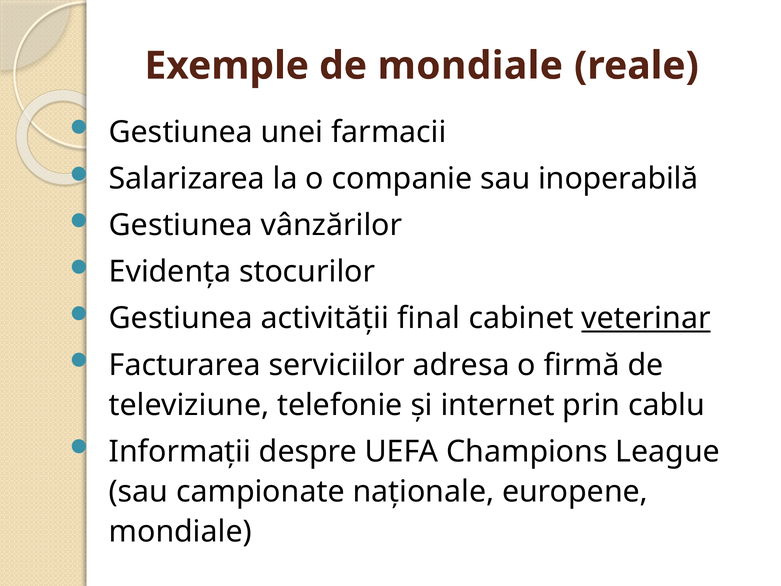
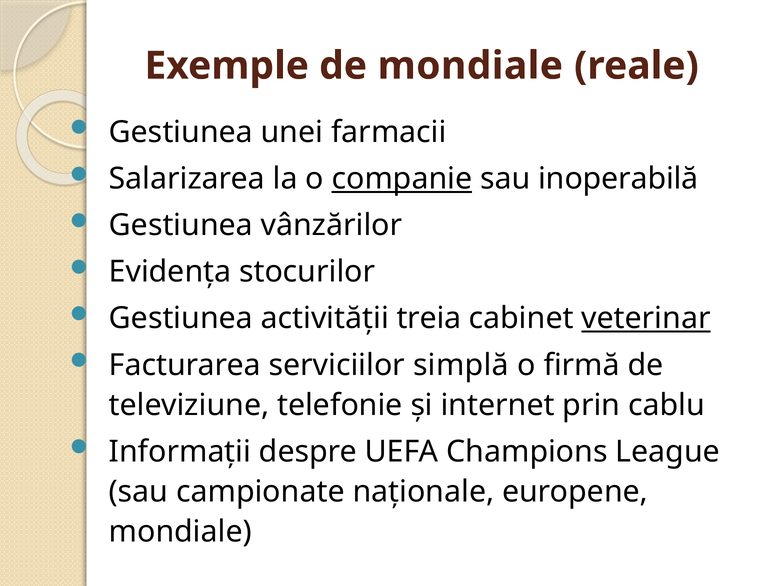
companie underline: none -> present
final: final -> treia
adresa: adresa -> simplă
